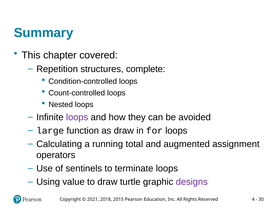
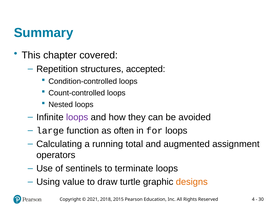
complete: complete -> accepted
as draw: draw -> often
designs colour: purple -> orange
